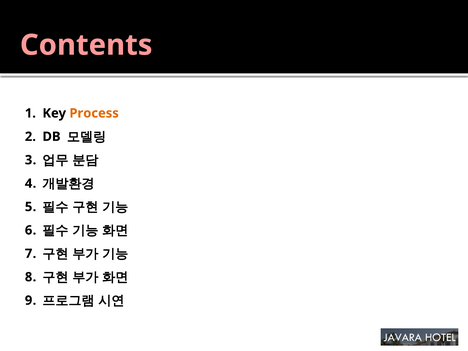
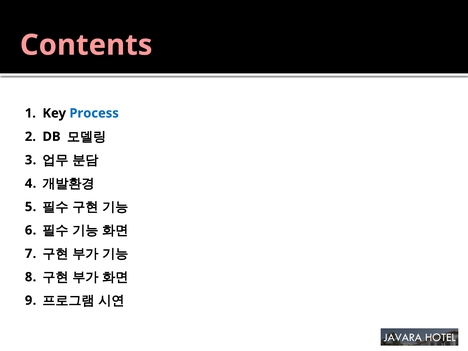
Process colour: orange -> blue
